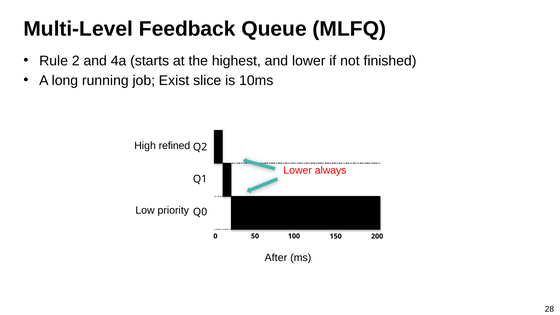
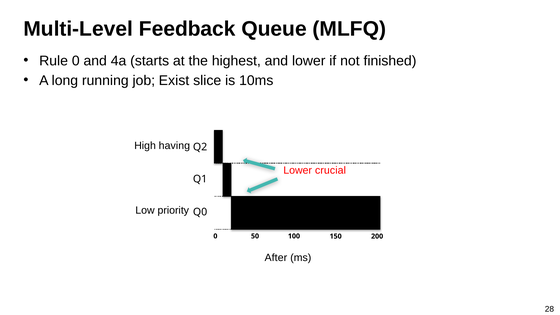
Rule 2: 2 -> 0
refined: refined -> having
always: always -> crucial
